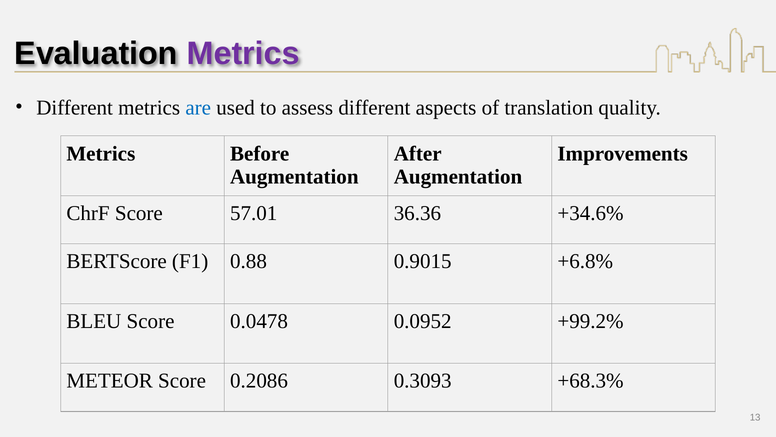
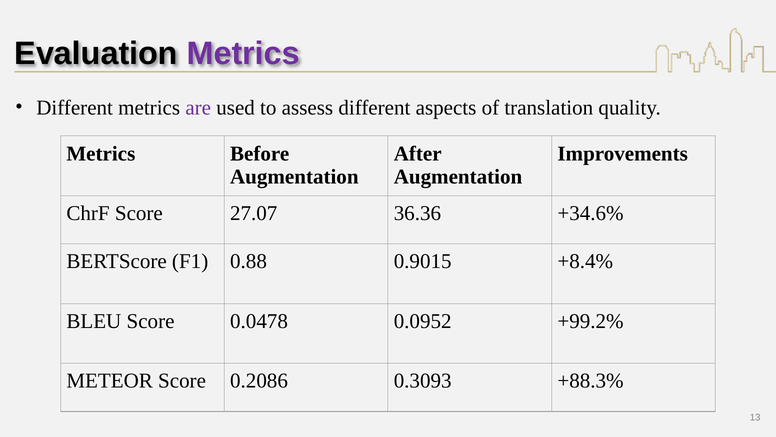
are colour: blue -> purple
57.01: 57.01 -> 27.07
+6.8%: +6.8% -> +8.4%
+68.3%: +68.3% -> +88.3%
